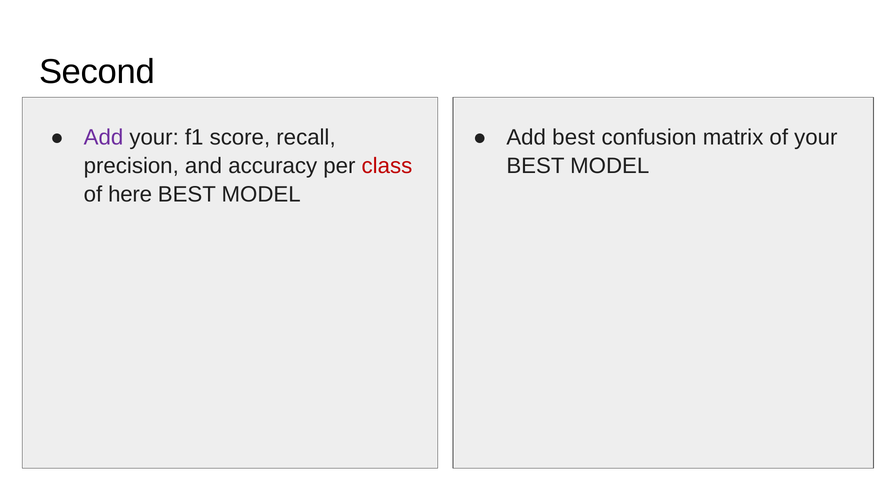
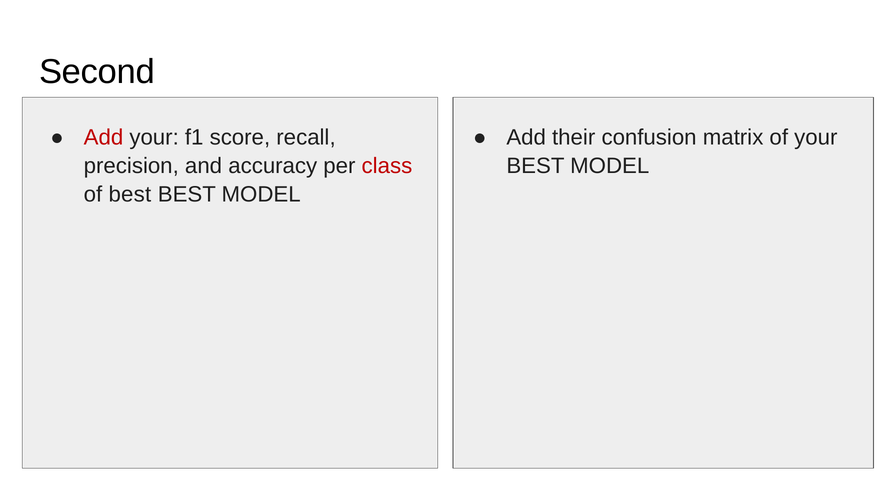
Add at (104, 138) colour: purple -> red
Add best: best -> their
of here: here -> best
